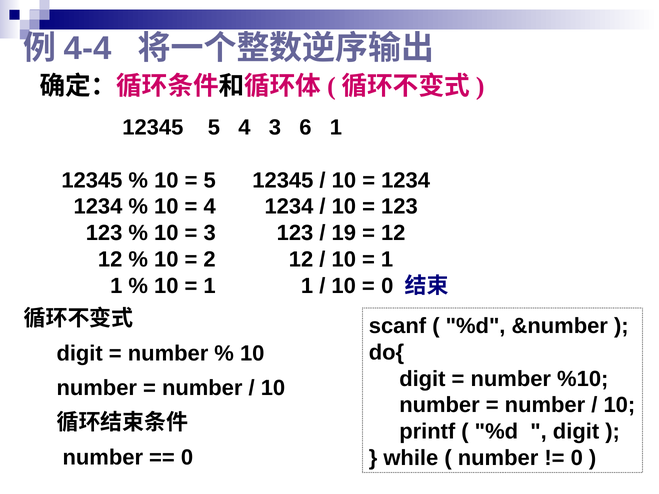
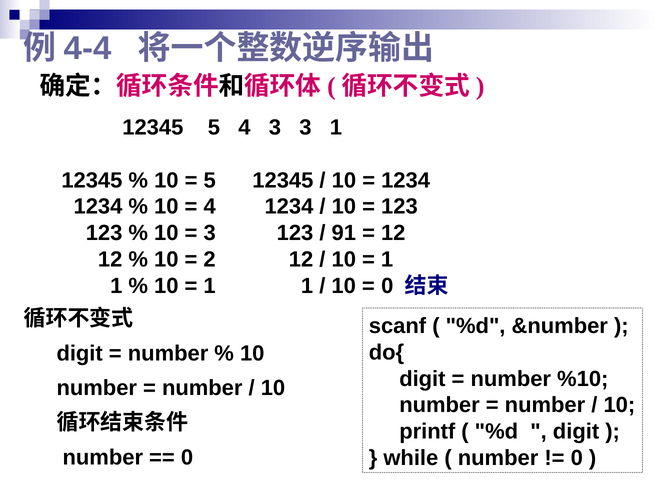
3 6: 6 -> 3
19: 19 -> 91
